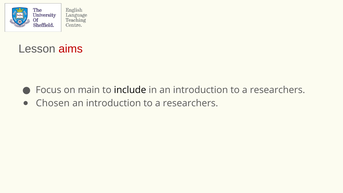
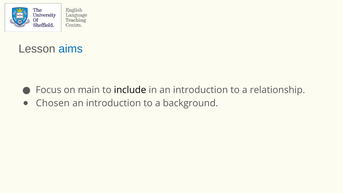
aims colour: red -> blue
researchers at (277, 90): researchers -> relationship
researchers at (190, 103): researchers -> background
